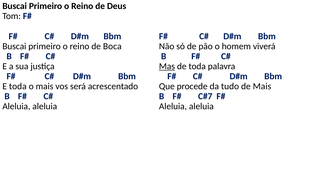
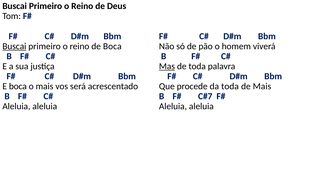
Buscai at (14, 46) underline: none -> present
E toda: toda -> boca
da tudo: tudo -> toda
